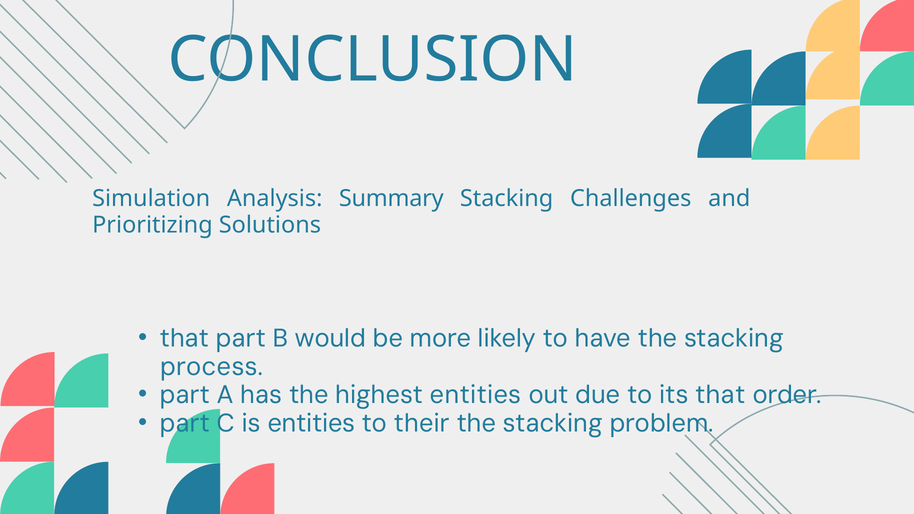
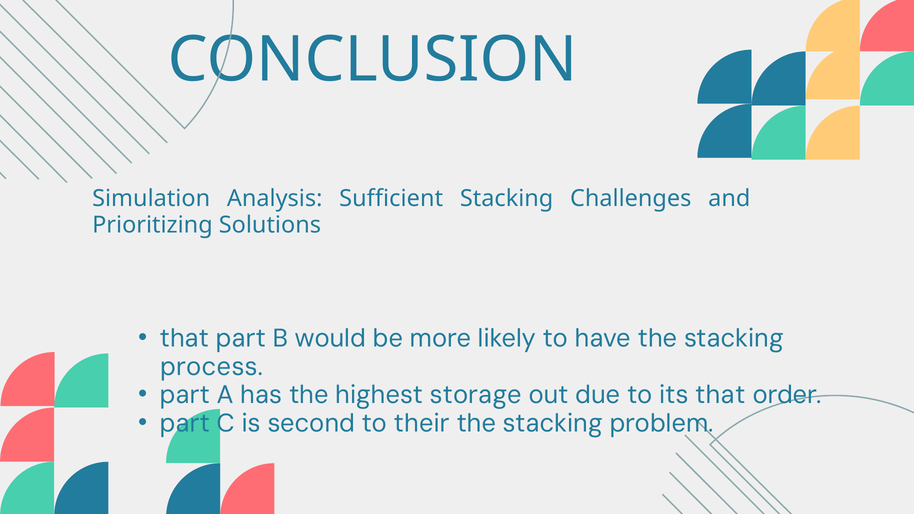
Summary: Summary -> Sufficient
highest entities: entities -> storage
is entities: entities -> second
